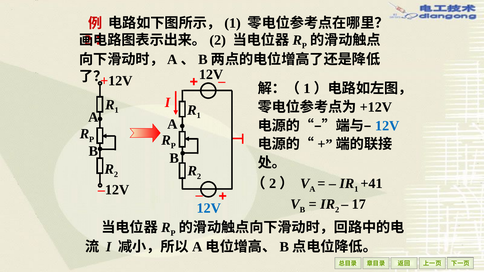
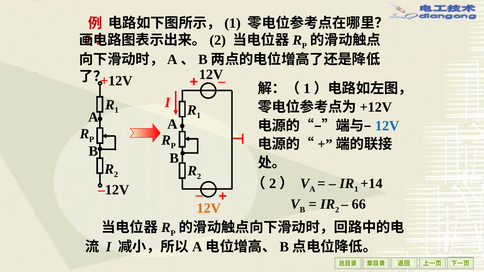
+41: +41 -> +14
17: 17 -> 66
12V at (209, 208) colour: blue -> orange
